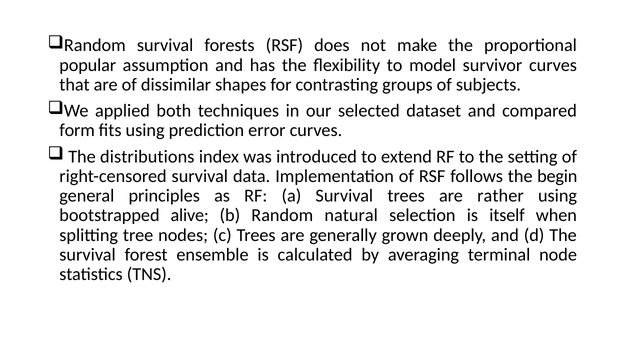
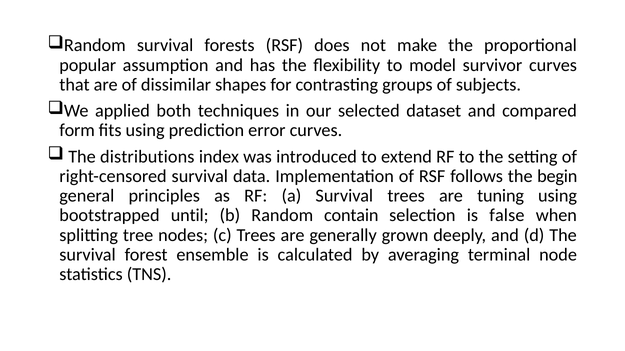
rather: rather -> tuning
alive: alive -> until
natural: natural -> contain
itself: itself -> false
